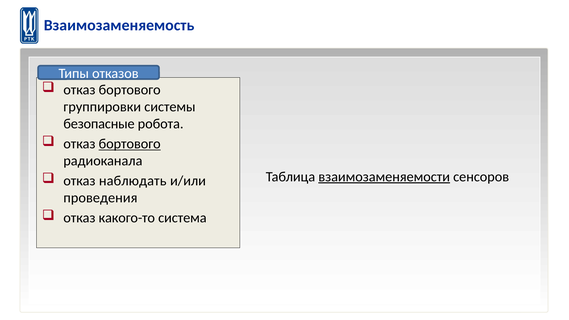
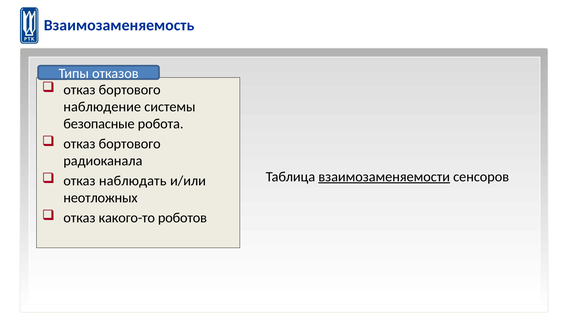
группировки: группировки -> наблюдение
бортового at (130, 144) underline: present -> none
проведения: проведения -> неотложных
система: система -> роботов
